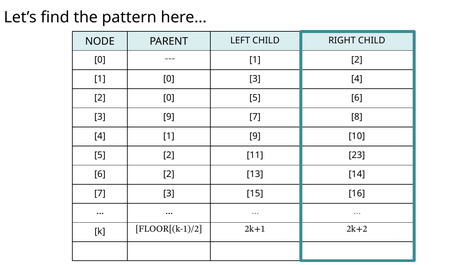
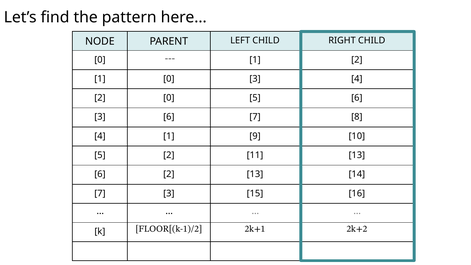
3 9: 9 -> 6
11 23: 23 -> 13
